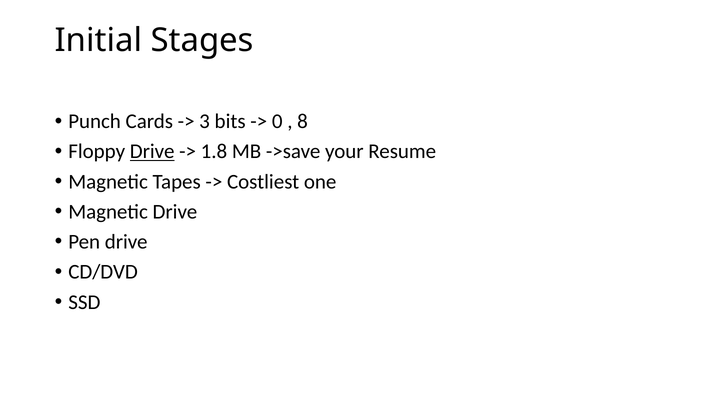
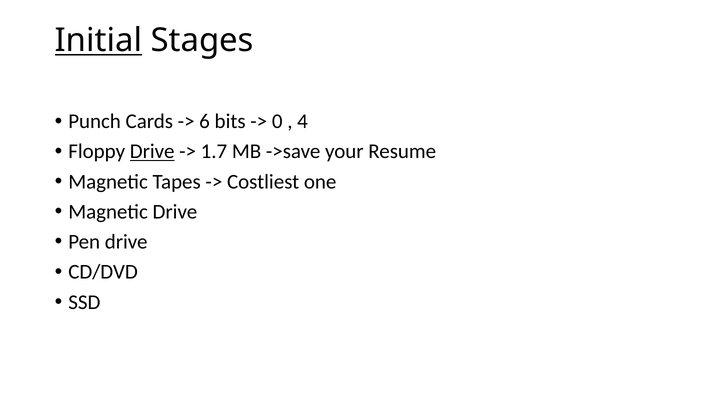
Initial underline: none -> present
3: 3 -> 6
8: 8 -> 4
1.8: 1.8 -> 1.7
